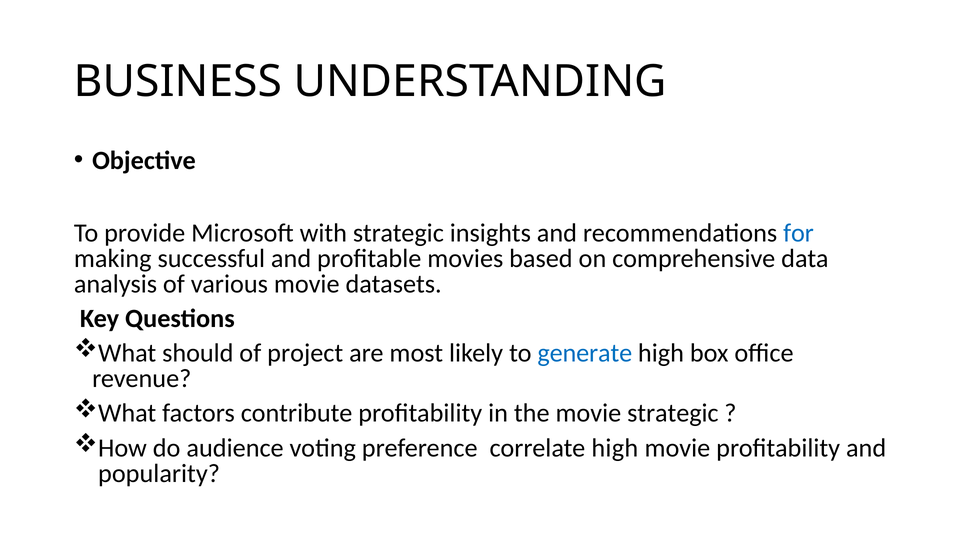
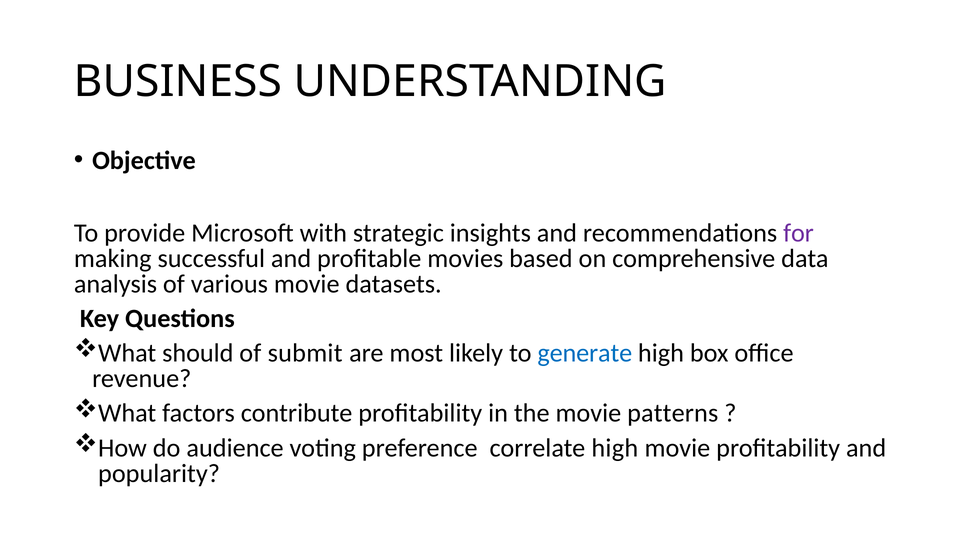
for colour: blue -> purple
project: project -> submit
movie strategic: strategic -> patterns
